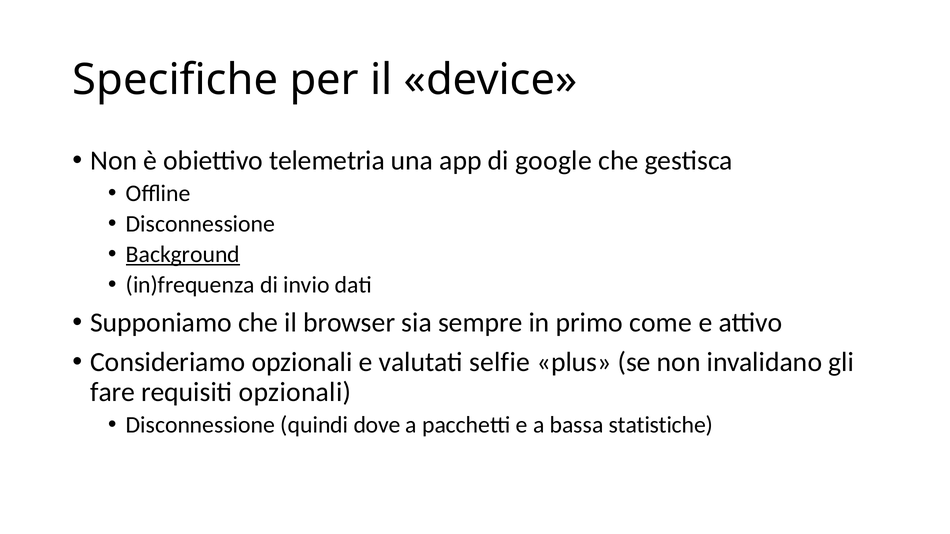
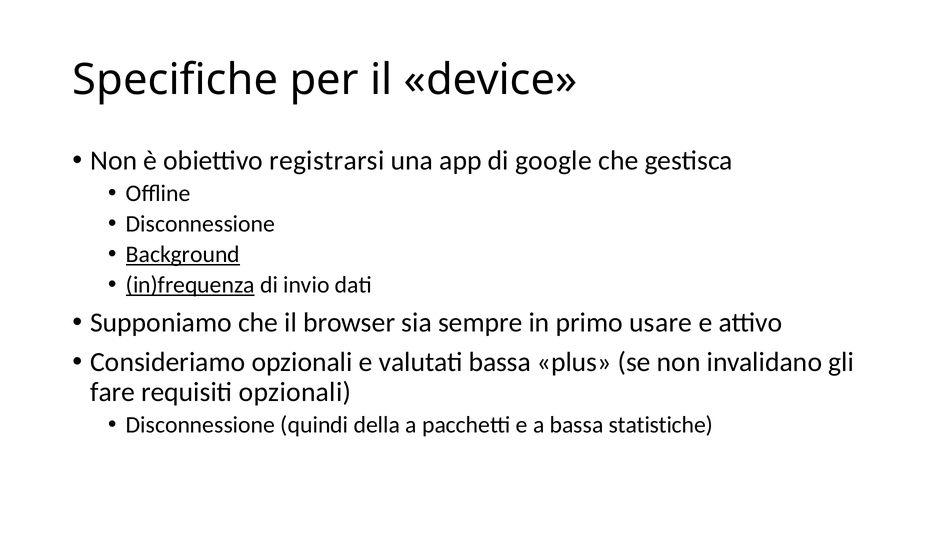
telemetria: telemetria -> registrarsi
in)frequenza underline: none -> present
come: come -> usare
valutati selfie: selfie -> bassa
dove: dove -> della
